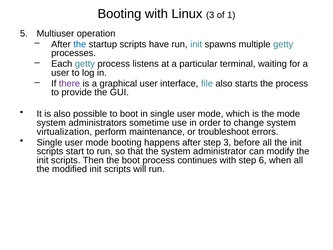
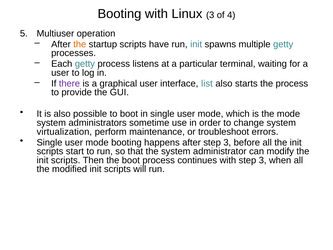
1: 1 -> 4
the at (80, 44) colour: blue -> orange
file: file -> list
with step 6: 6 -> 3
